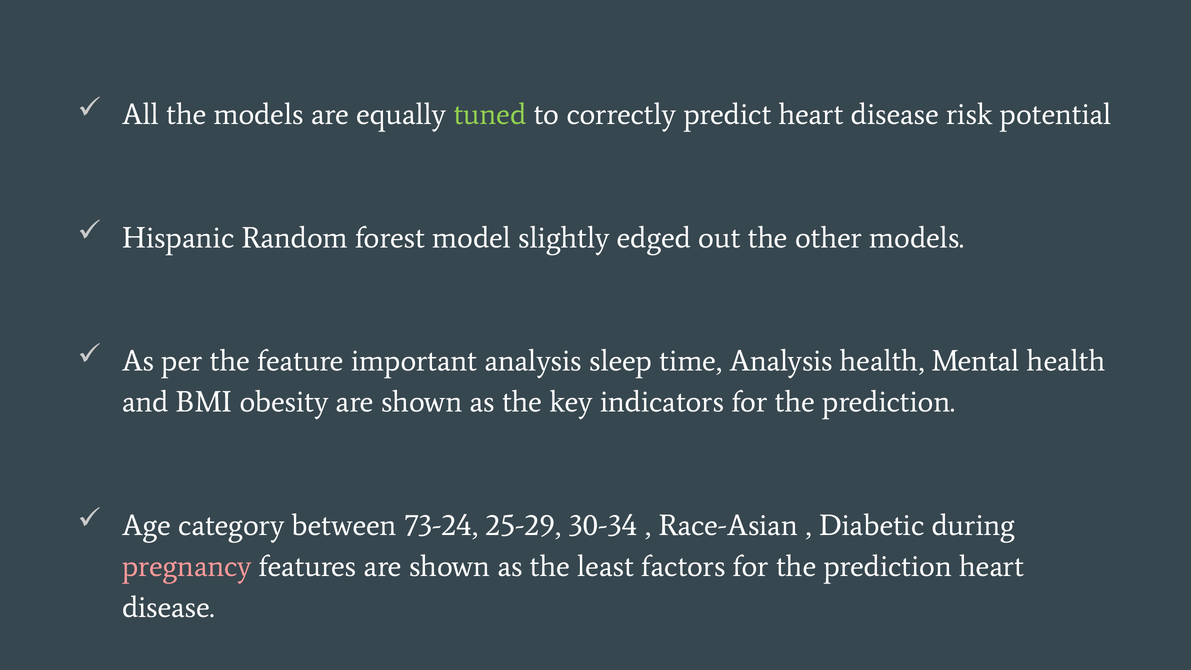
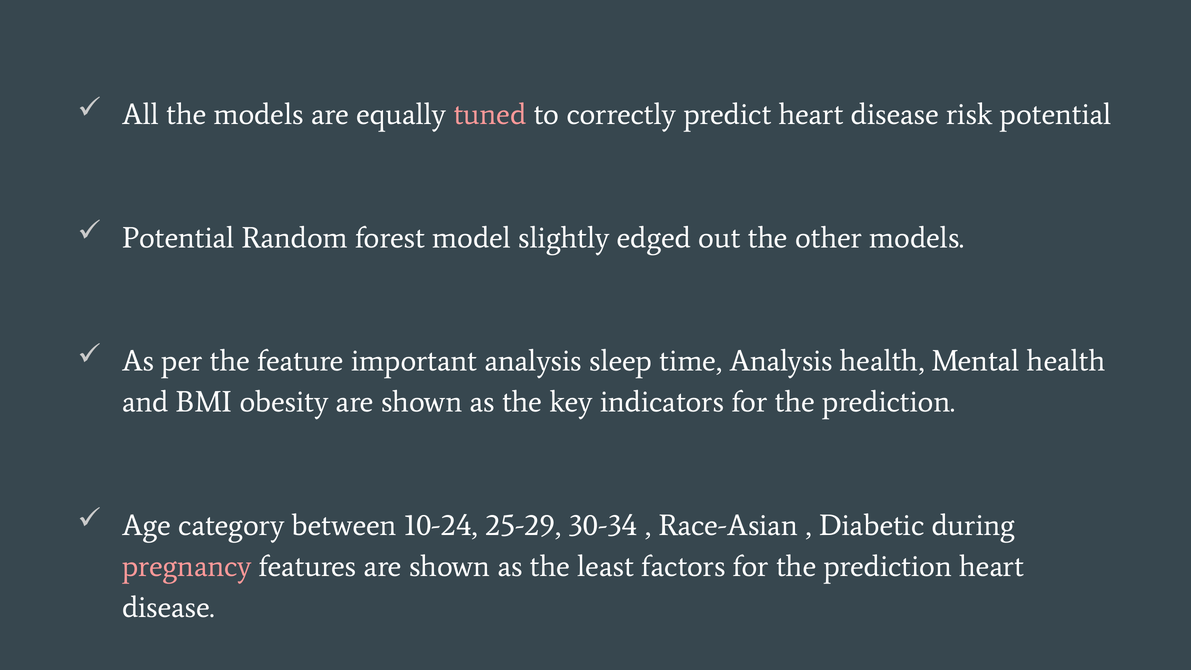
tuned colour: light green -> pink
Hispanic at (178, 238): Hispanic -> Potential
73-24: 73-24 -> 10-24
